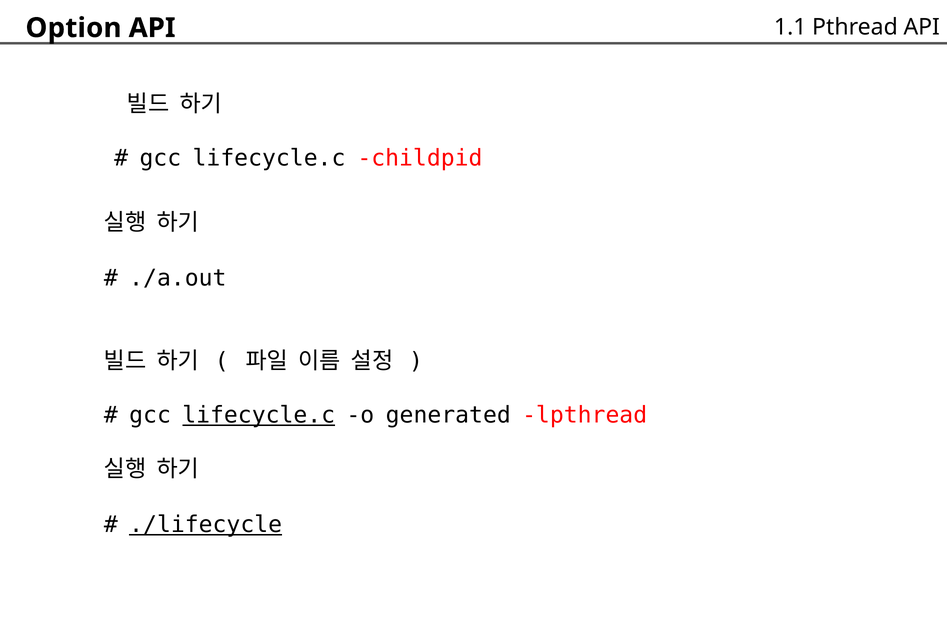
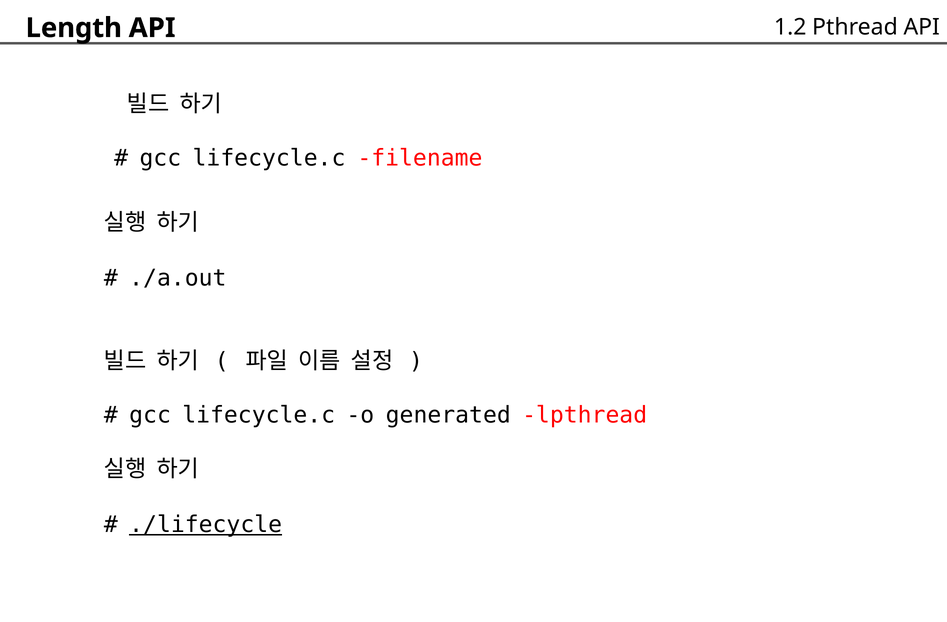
1.1: 1.1 -> 1.2
Option: Option -> Length
childpid: childpid -> filename
lifecycle.c at (259, 415) underline: present -> none
